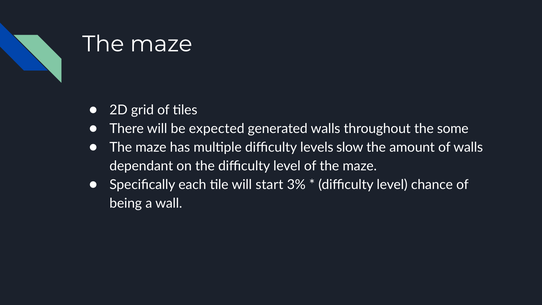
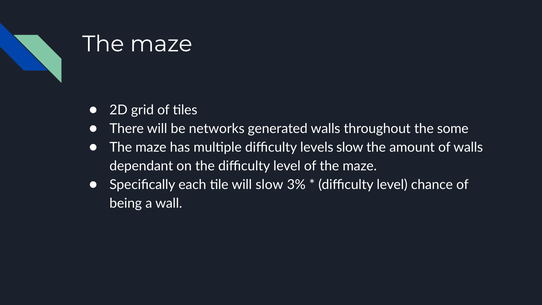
expected: expected -> networks
will start: start -> slow
